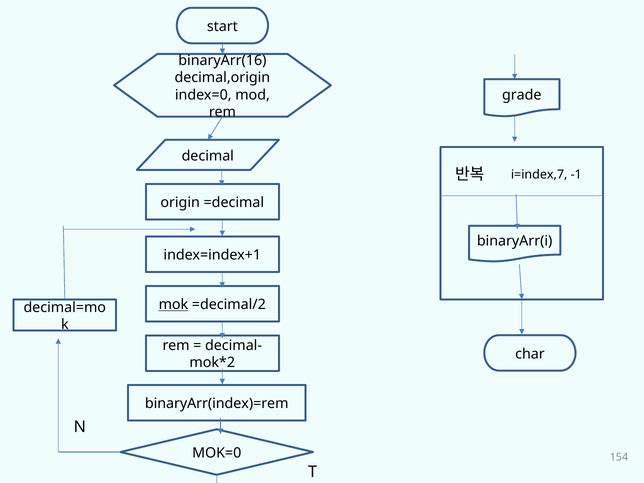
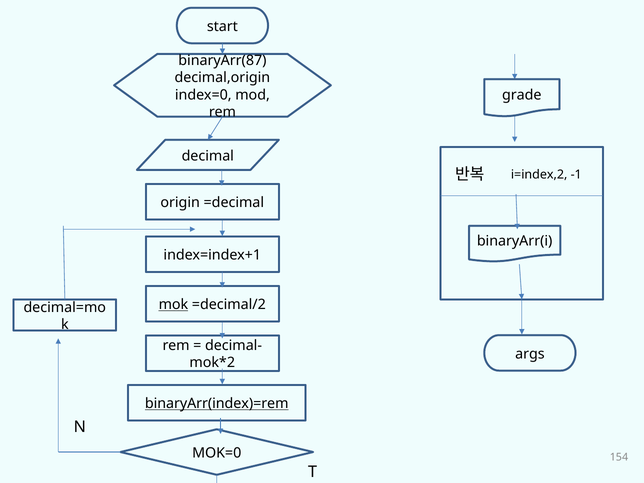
binaryArr(16: binaryArr(16 -> binaryArr(87
i=index,7: i=index,7 -> i=index,2
char: char -> args
binaryArr(index)=rem underline: none -> present
